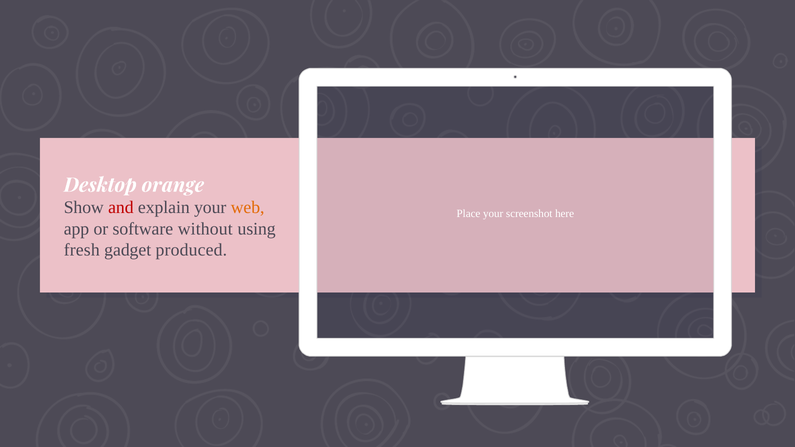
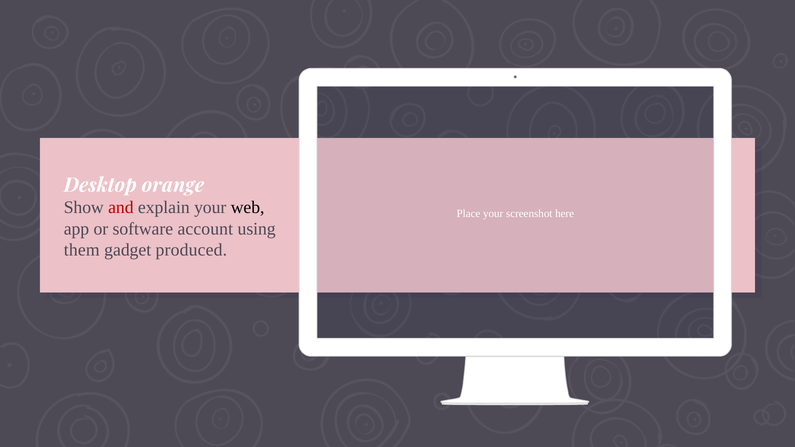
web colour: orange -> black
without: without -> account
fresh: fresh -> them
